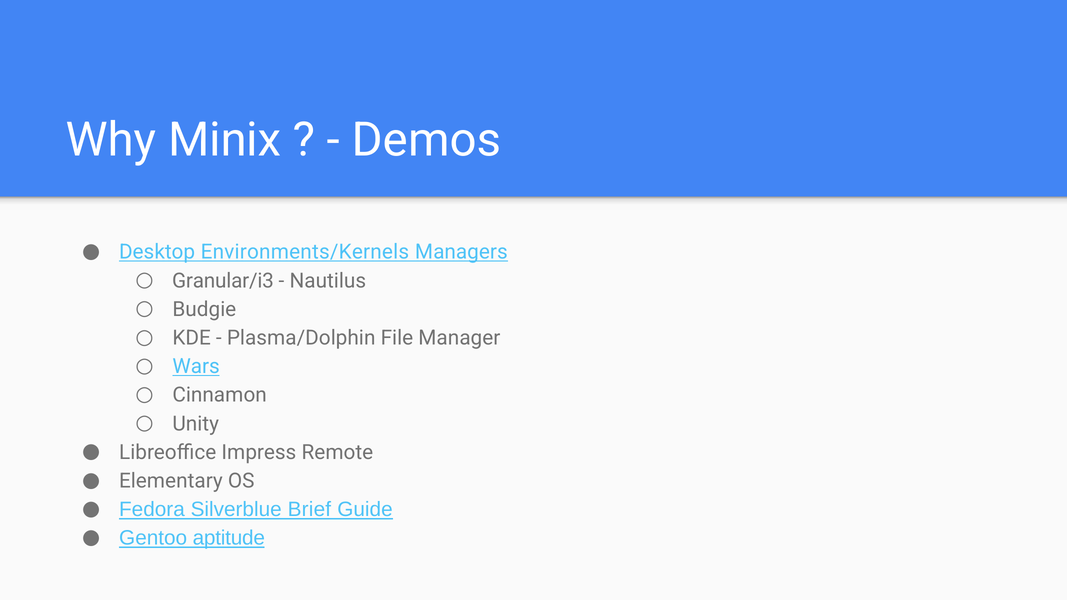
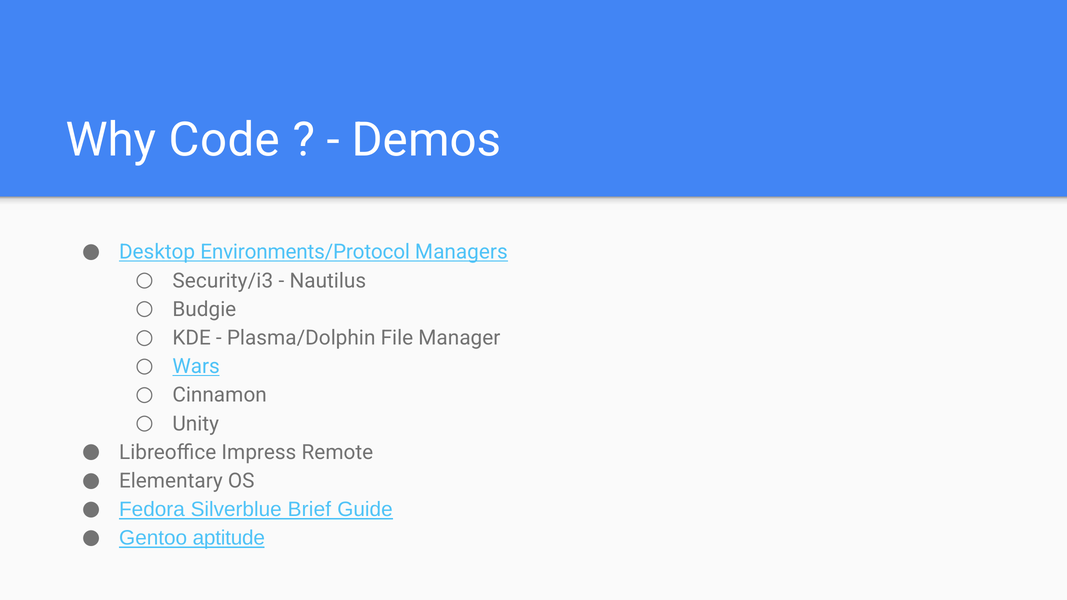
Minix: Minix -> Code
Environments/Kernels: Environments/Kernels -> Environments/Protocol
Granular/i3: Granular/i3 -> Security/i3
